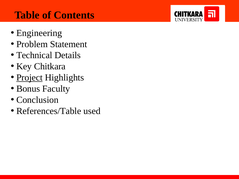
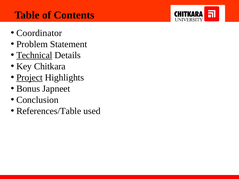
Engineering: Engineering -> Coordinator
Technical underline: none -> present
Faculty: Faculty -> Japneet
